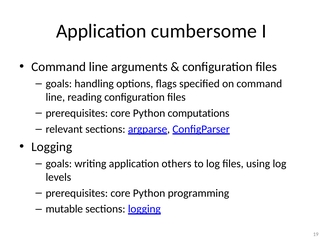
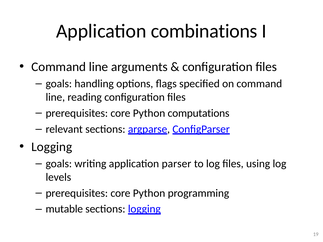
cumbersome: cumbersome -> combinations
others: others -> parser
